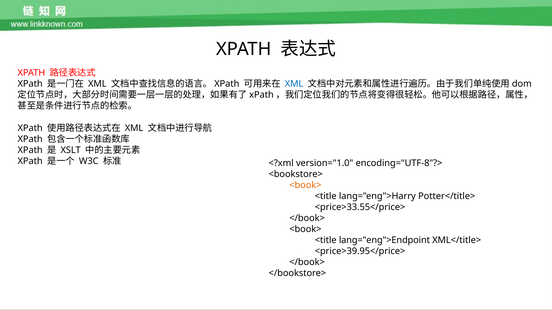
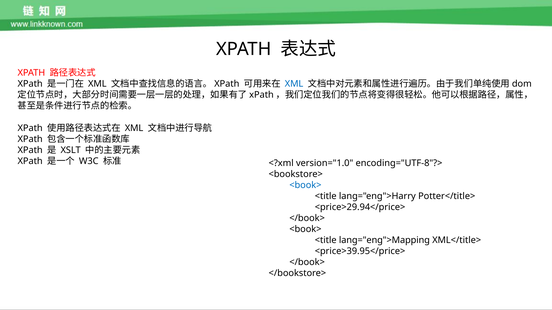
<book> at (305, 185) colour: orange -> blue
<price>33.55</price>: <price>33.55</price> -> <price>29.94</price>
lang="eng">Endpoint: lang="eng">Endpoint -> lang="eng">Mapping
